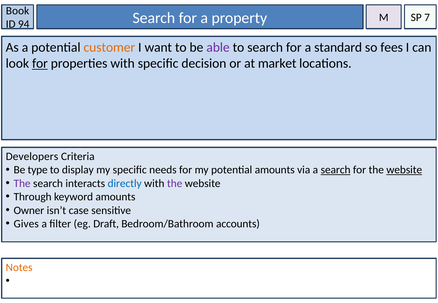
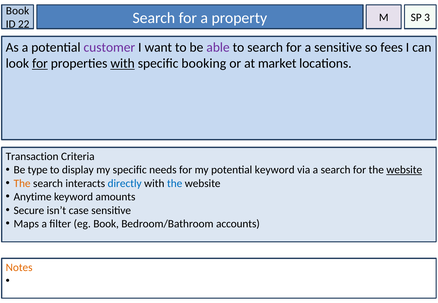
7: 7 -> 3
94: 94 -> 22
customer colour: orange -> purple
a standard: standard -> sensitive
with at (123, 64) underline: none -> present
decision: decision -> booking
Developers: Developers -> Transaction
potential amounts: amounts -> keyword
search at (336, 170) underline: present -> none
The at (22, 184) colour: purple -> orange
the at (175, 184) colour: purple -> blue
Through: Through -> Anytime
Owner: Owner -> Secure
Gives: Gives -> Maps
eg Draft: Draft -> Book
